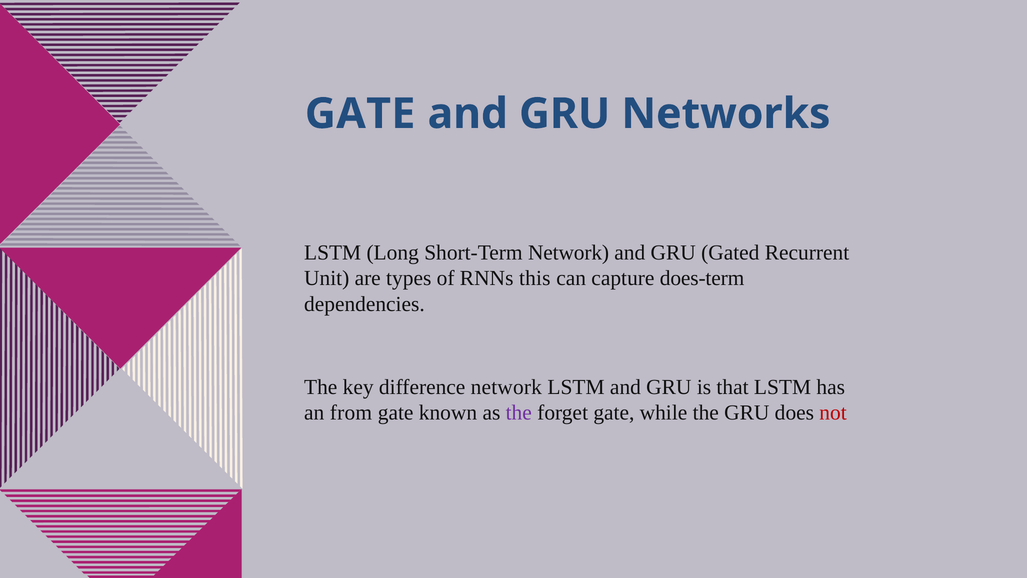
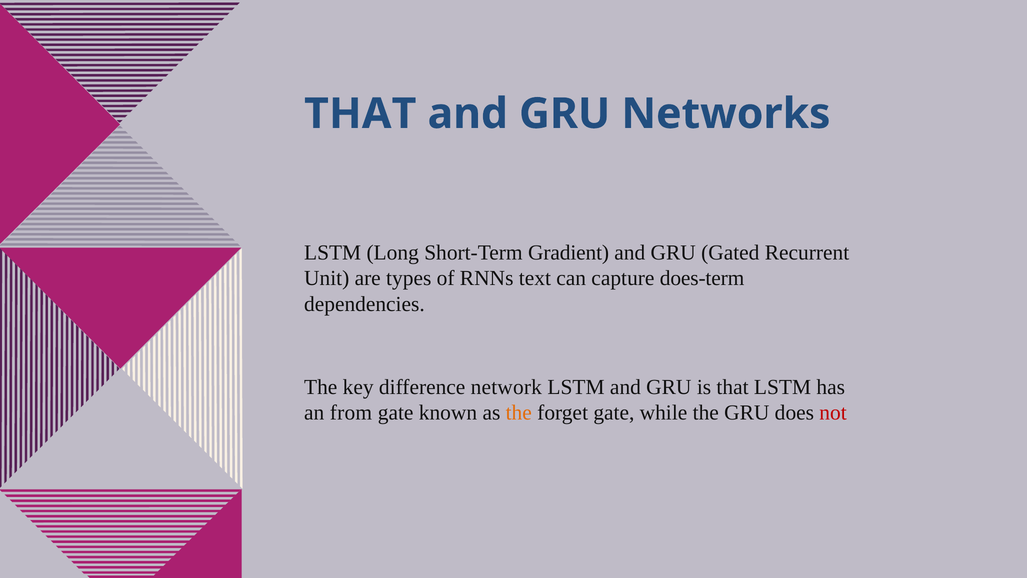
GATE at (360, 114): GATE -> THAT
Short-Term Network: Network -> Gradient
this: this -> text
the at (519, 413) colour: purple -> orange
